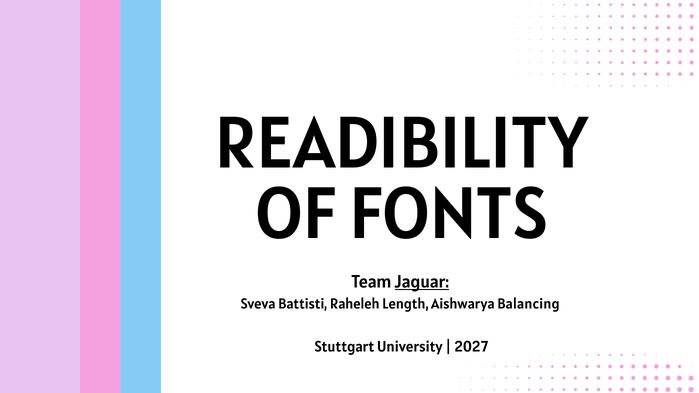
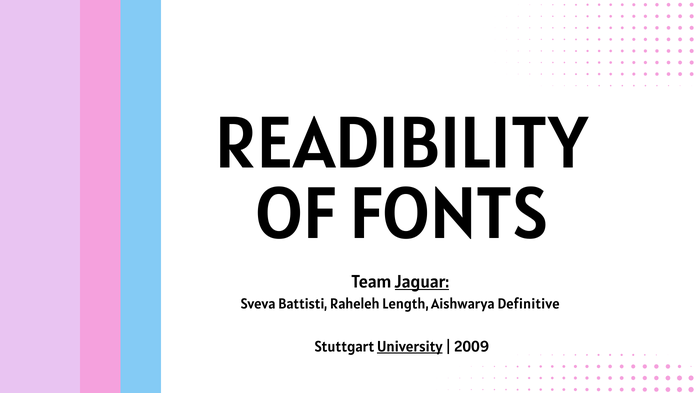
Balancing: Balancing -> Definitive
University underline: none -> present
2027: 2027 -> 2009
